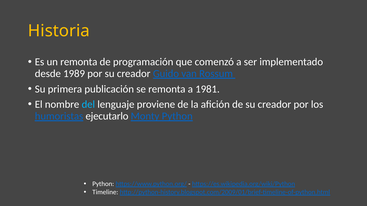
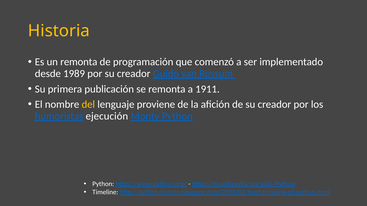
1981: 1981 -> 1911
del colour: light blue -> yellow
ejecutarlo: ejecutarlo -> ejecución
